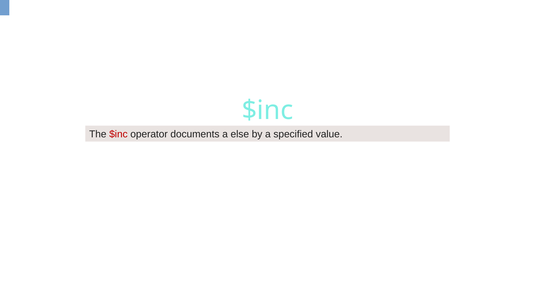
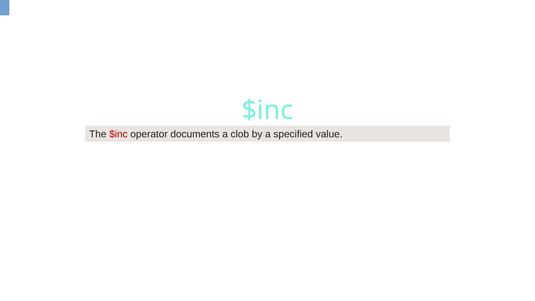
else: else -> clob
